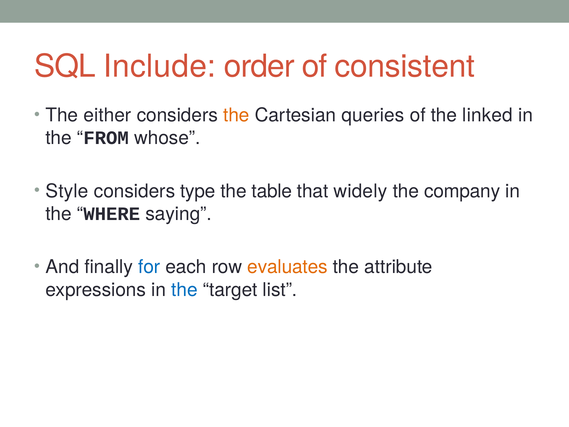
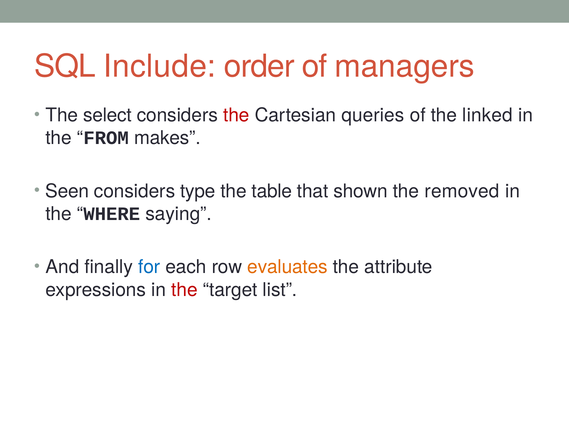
consistent: consistent -> managers
either: either -> select
the at (236, 115) colour: orange -> red
whose: whose -> makes
Style: Style -> Seen
widely: widely -> shown
company: company -> removed
the at (184, 290) colour: blue -> red
